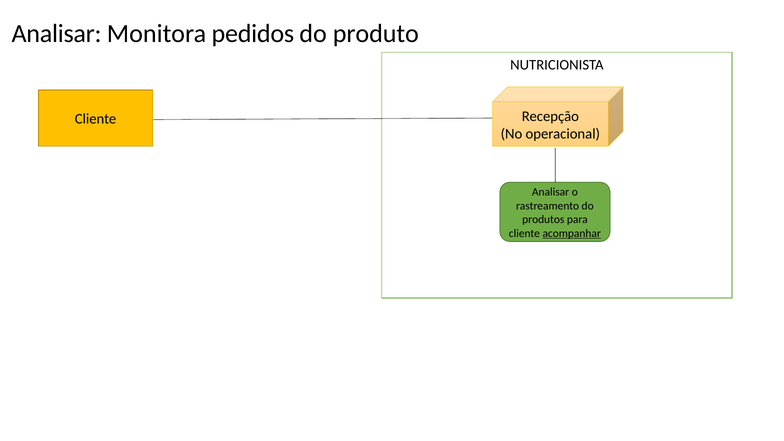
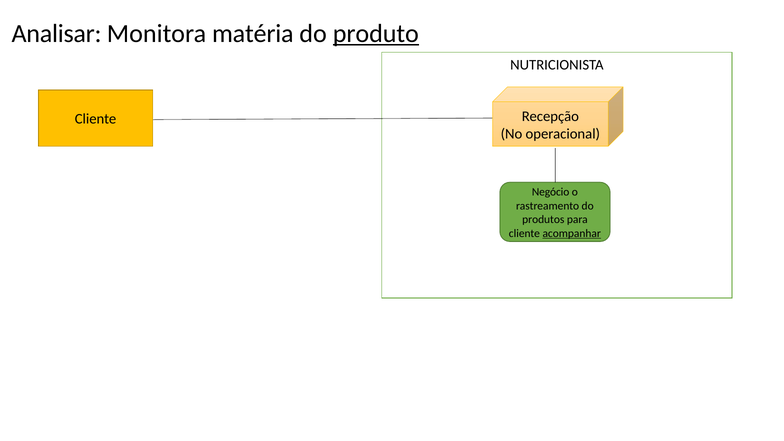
pedidos: pedidos -> matéria
produto underline: none -> present
Analisar at (551, 192): Analisar -> Negócio
